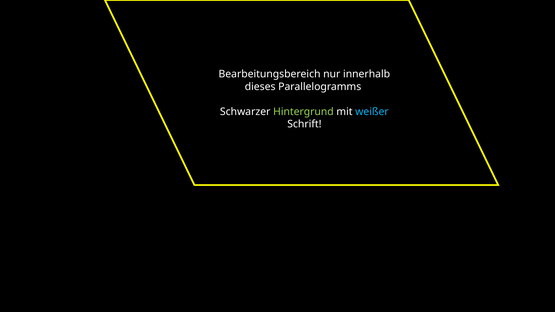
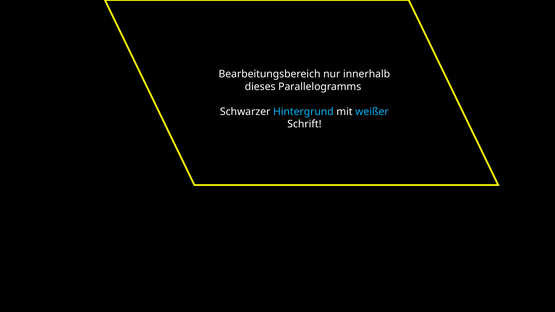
Hintergrund colour: light green -> light blue
